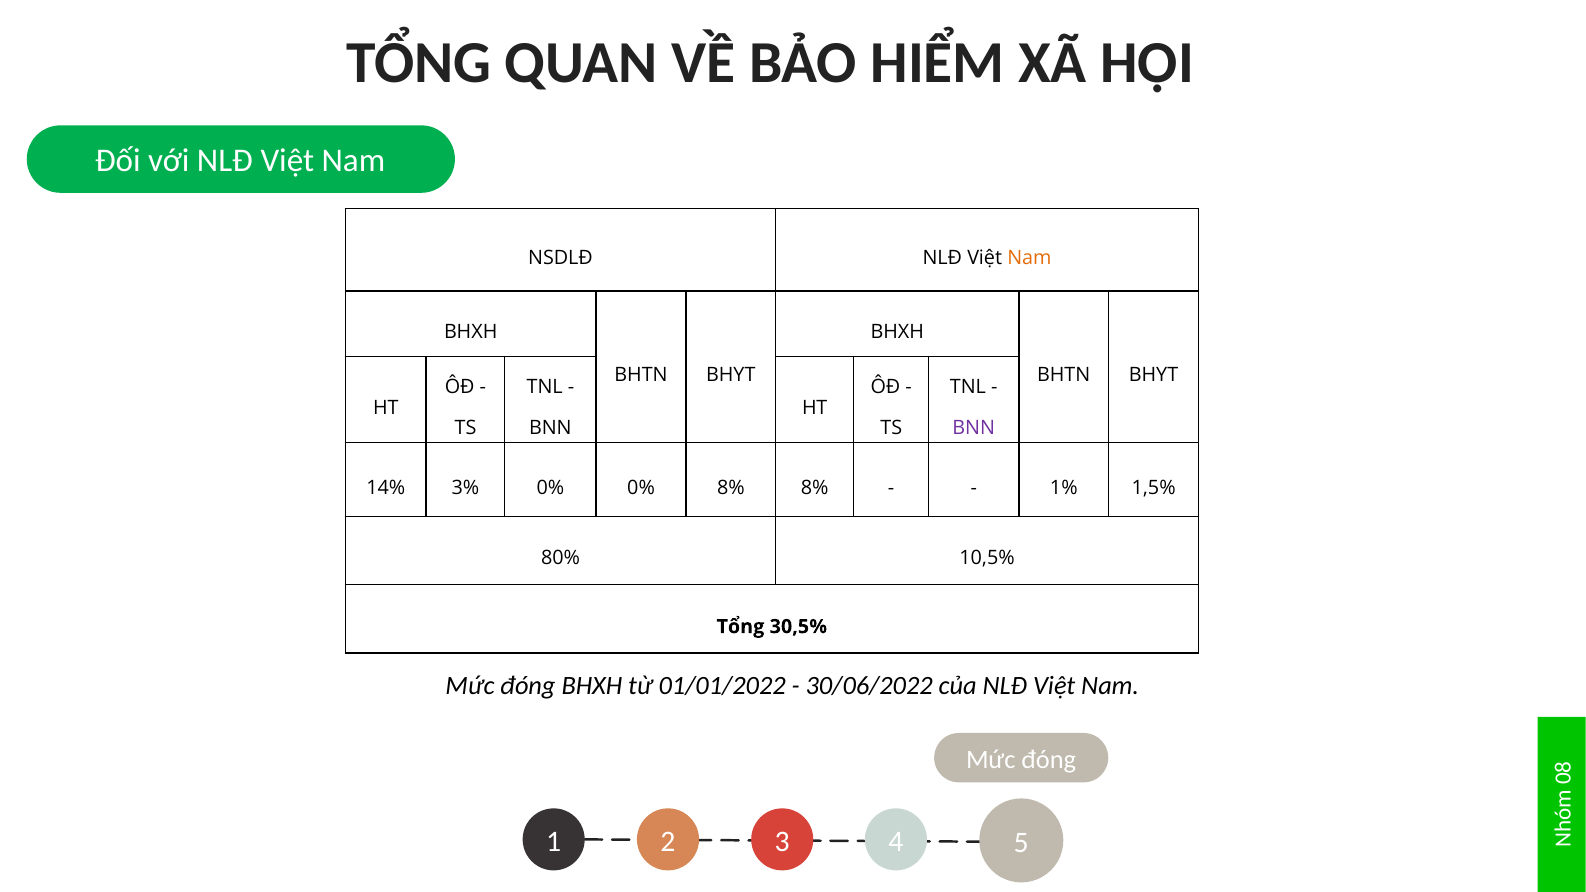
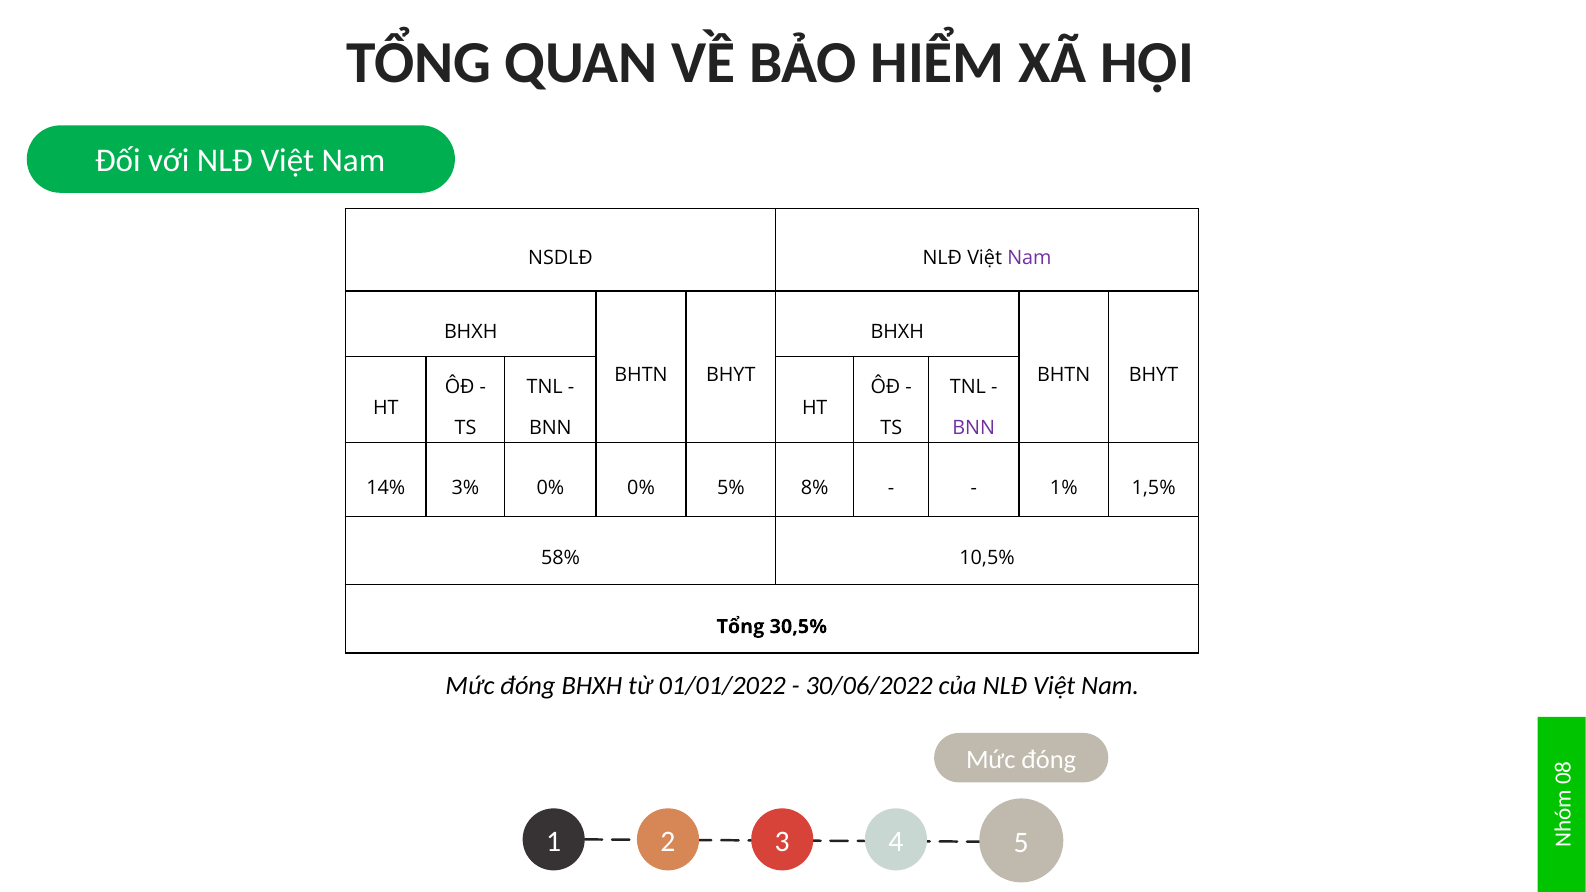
Nam at (1029, 258) colour: orange -> purple
0% 8%: 8% -> 5%
80%: 80% -> 58%
